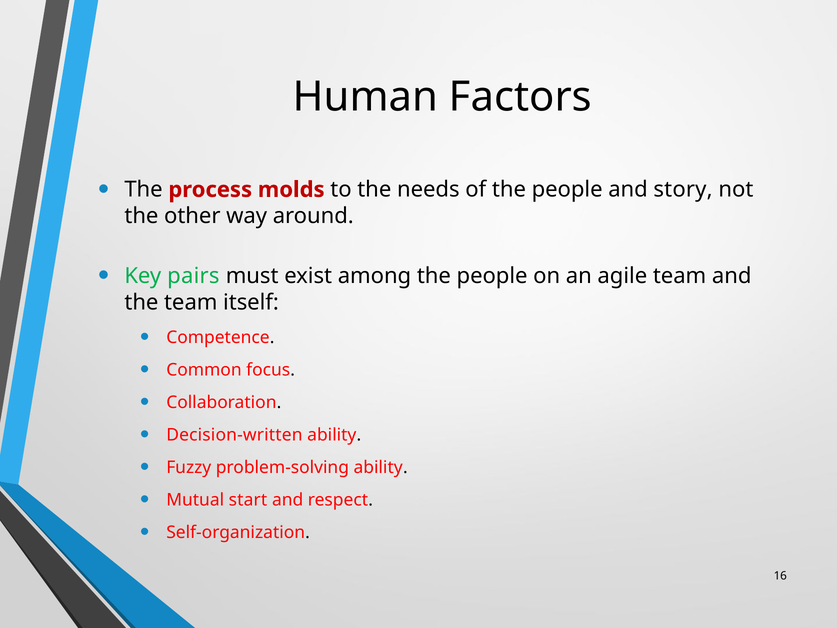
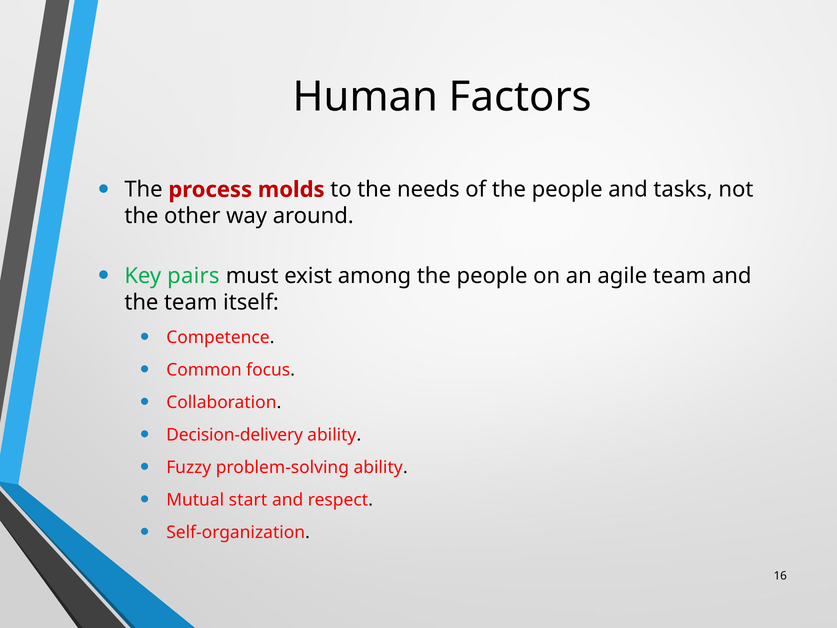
story: story -> tasks
Decision-written: Decision-written -> Decision-delivery
